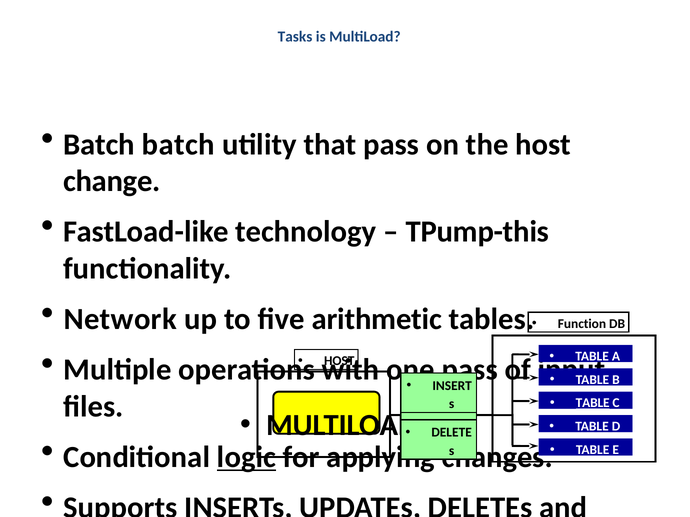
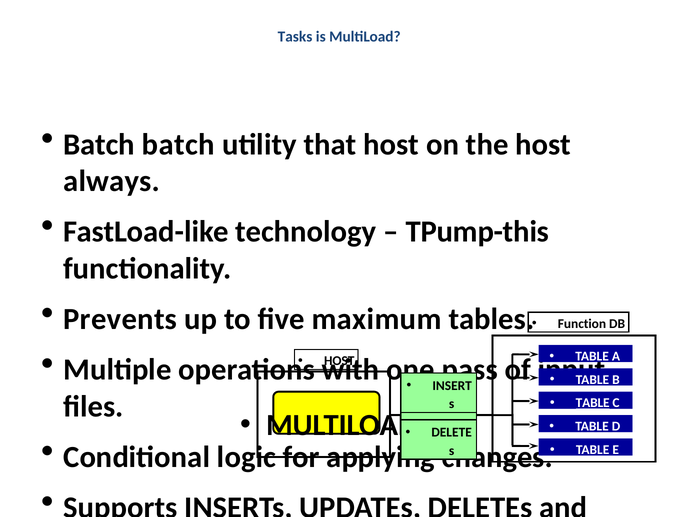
that pass: pass -> host
change: change -> always
Network: Network -> Prevents
arithmetic: arithmetic -> maximum
logic underline: present -> none
